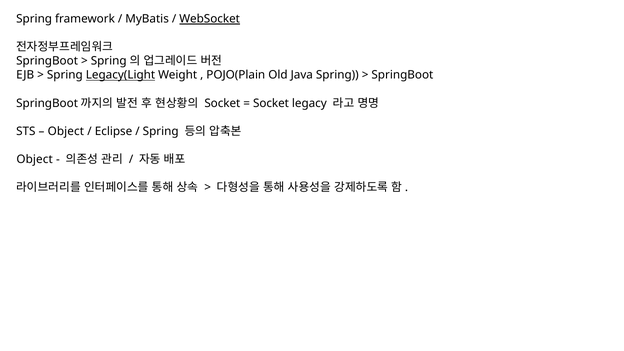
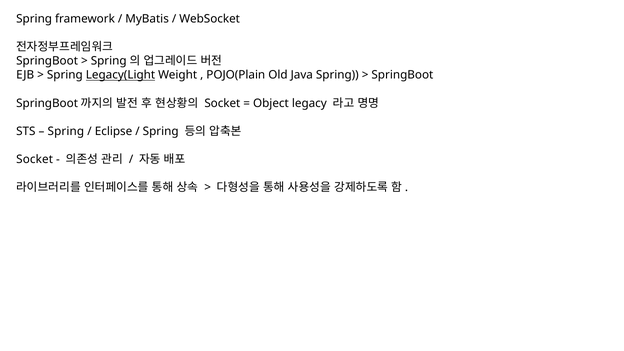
WebSocket underline: present -> none
Socket at (271, 103): Socket -> Object
Object at (66, 131): Object -> Spring
Object at (35, 159): Object -> Socket
